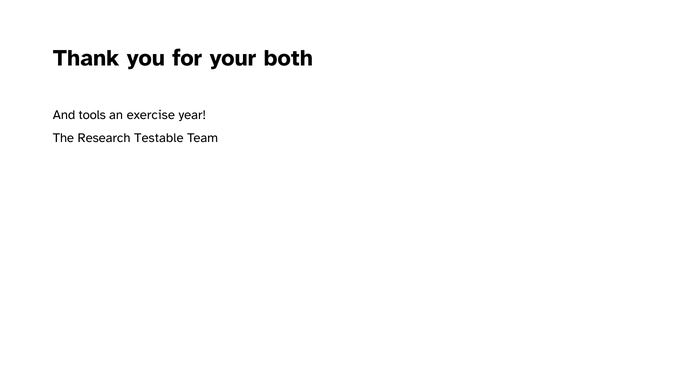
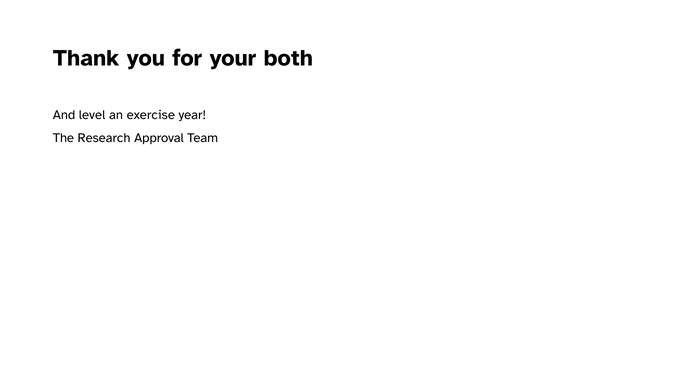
tools: tools -> level
Testable: Testable -> Approval
